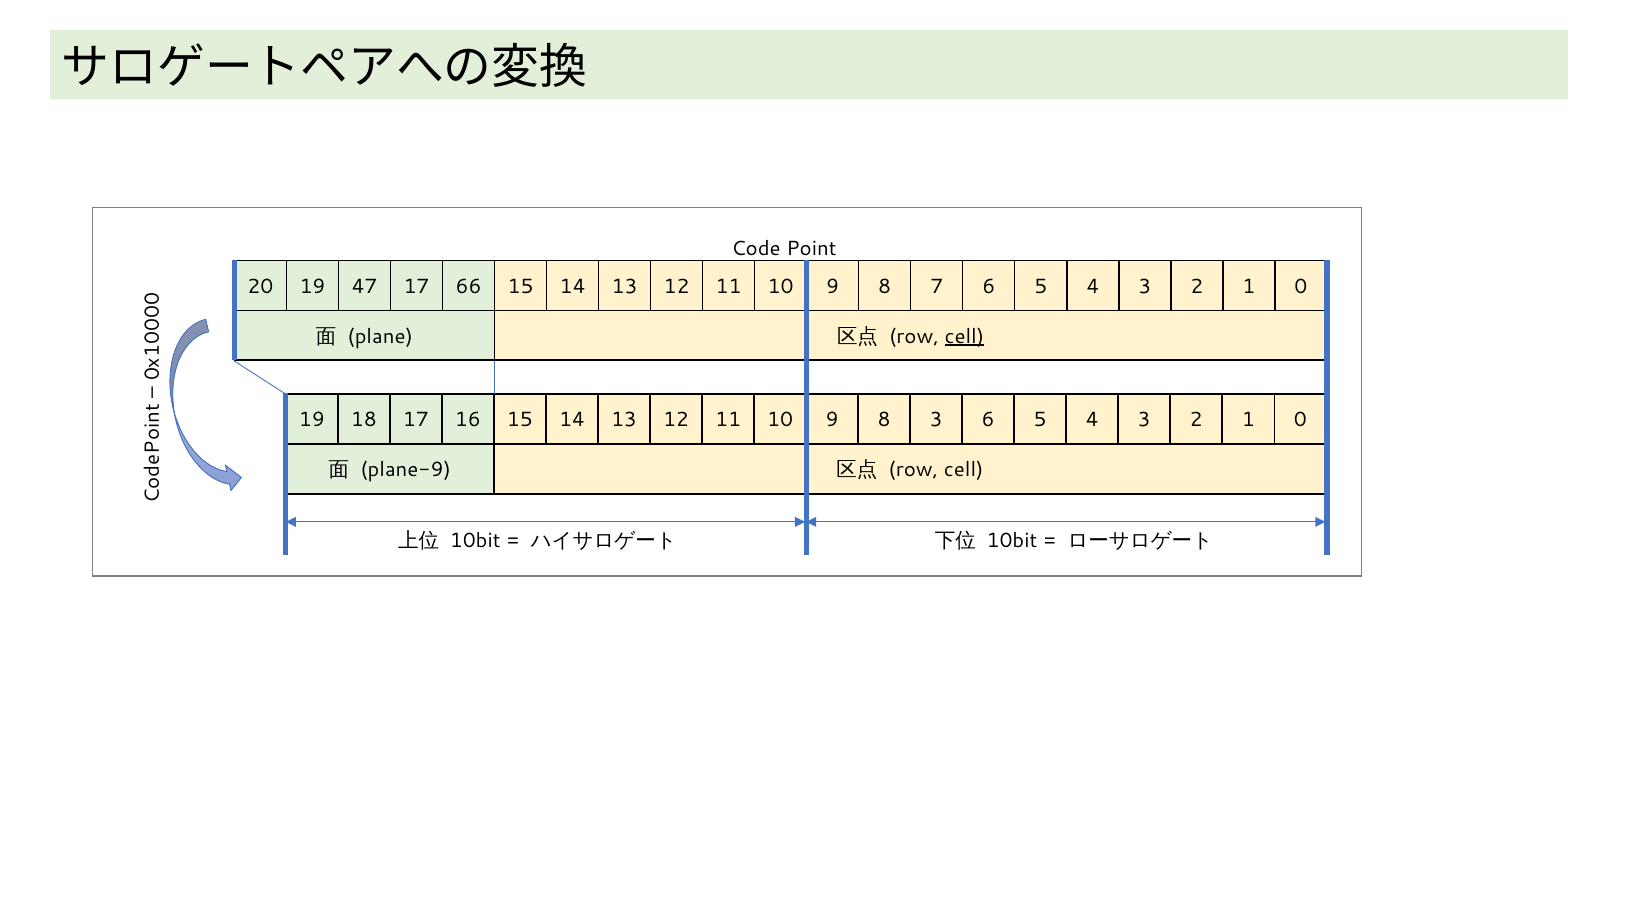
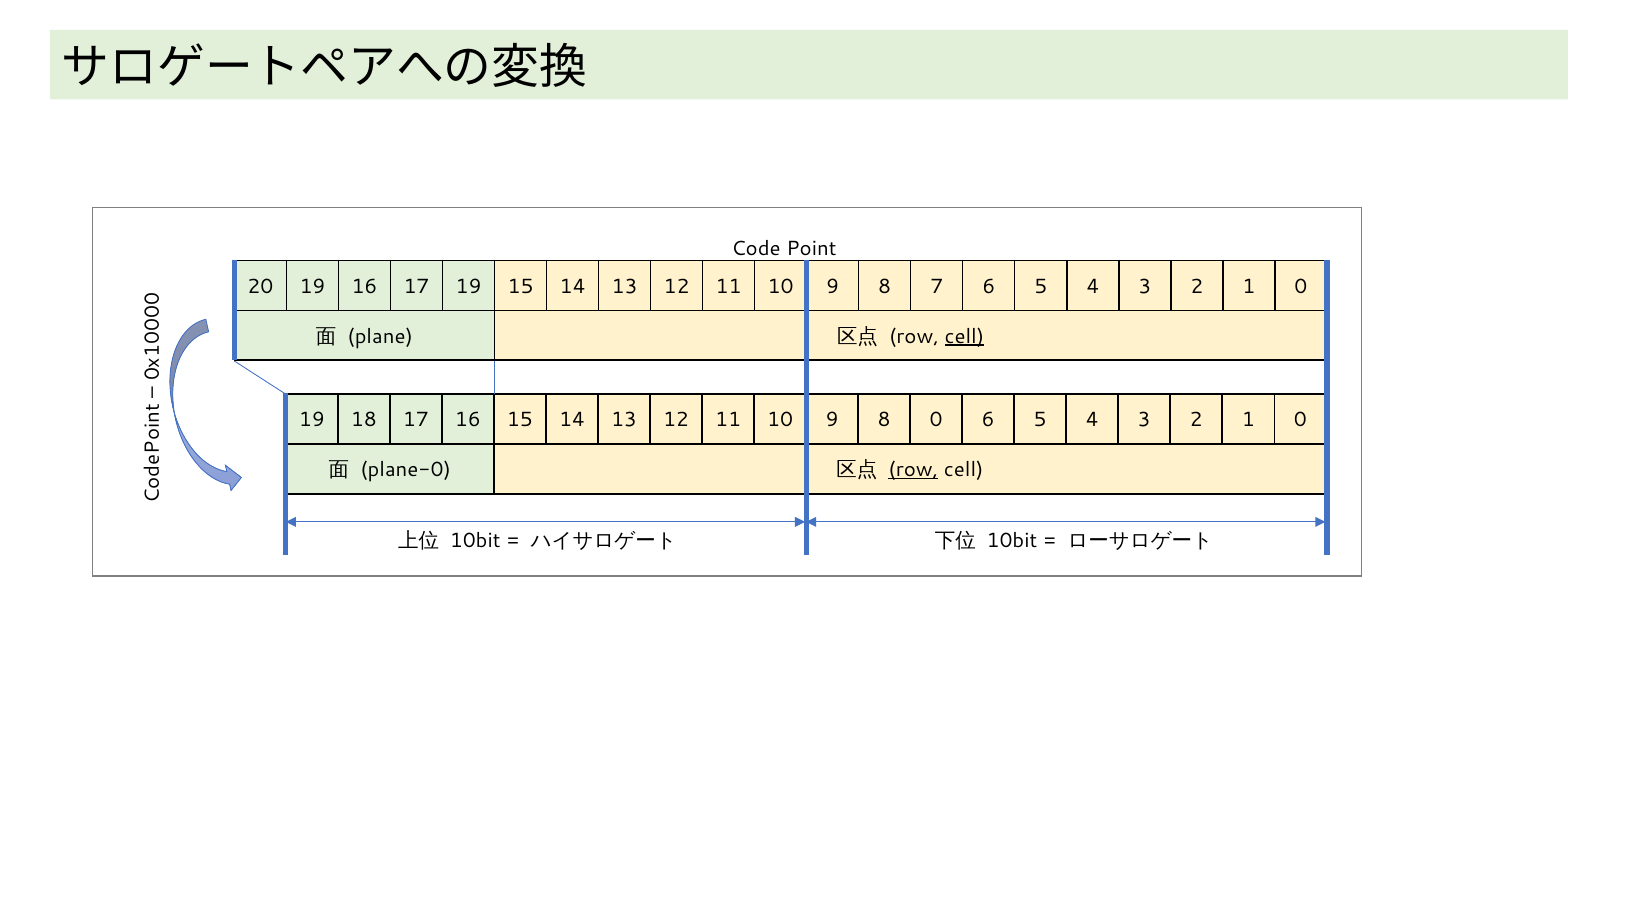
19 47: 47 -> 16
17 66: 66 -> 19
8 3: 3 -> 0
plane-9: plane-9 -> plane-0
row at (913, 470) underline: none -> present
